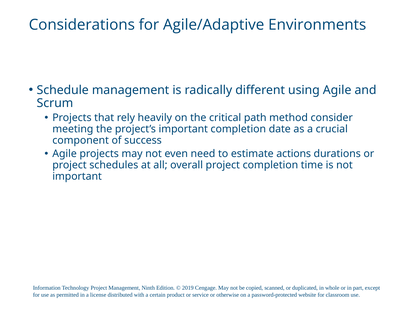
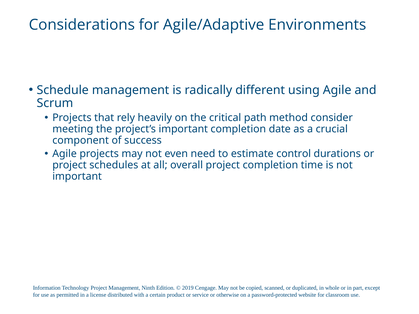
actions: actions -> control
